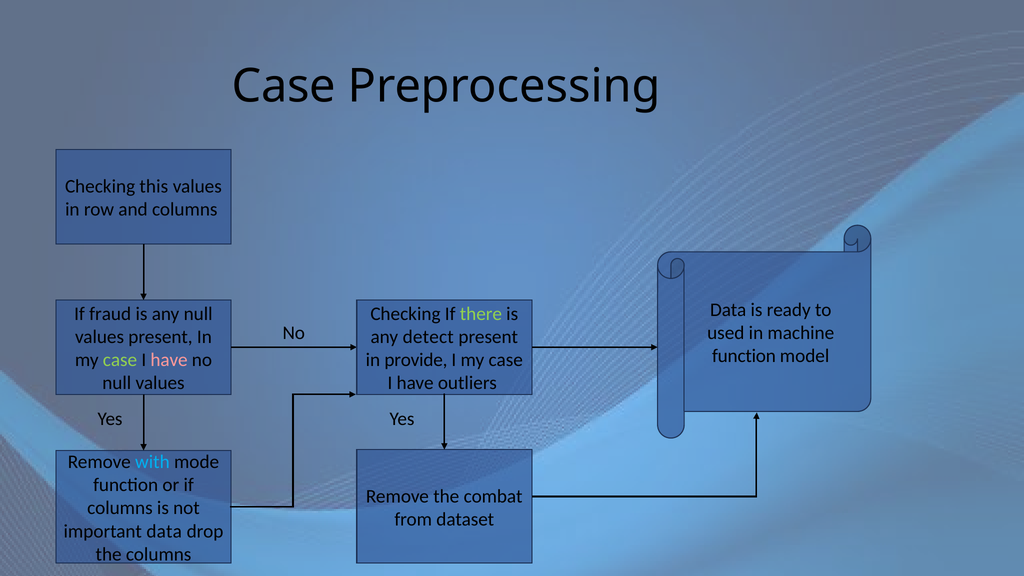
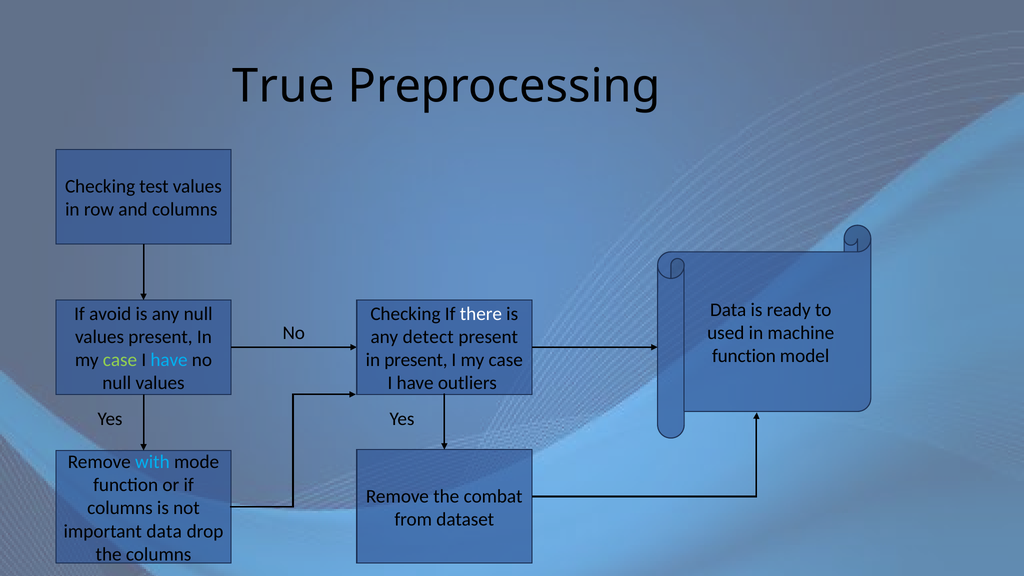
Case at (284, 86): Case -> True
this: this -> test
fraud: fraud -> avoid
there colour: light green -> white
have at (169, 360) colour: pink -> light blue
in provide: provide -> present
